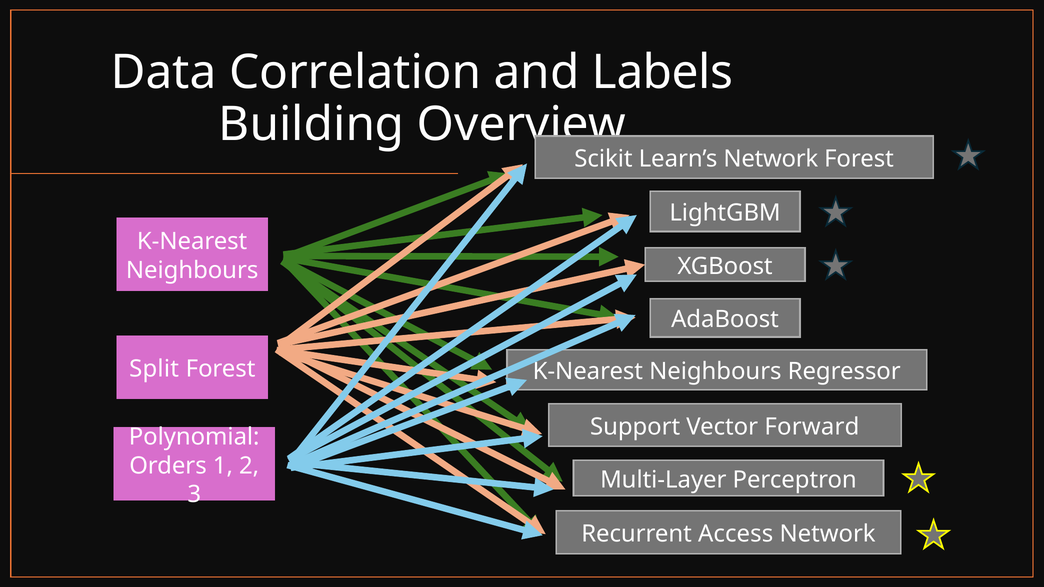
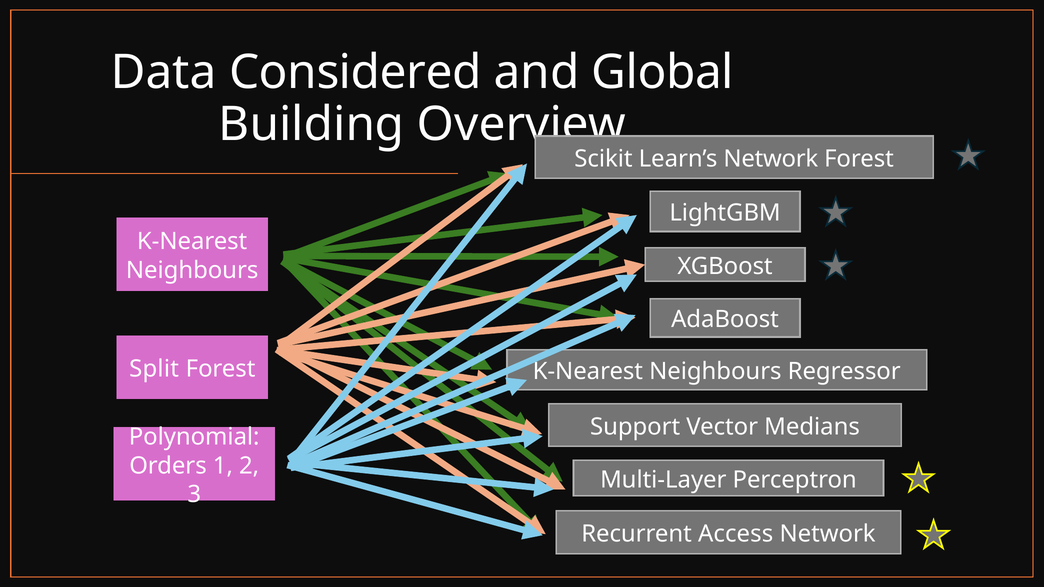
Correlation: Correlation -> Considered
Labels: Labels -> Global
Forward: Forward -> Medians
